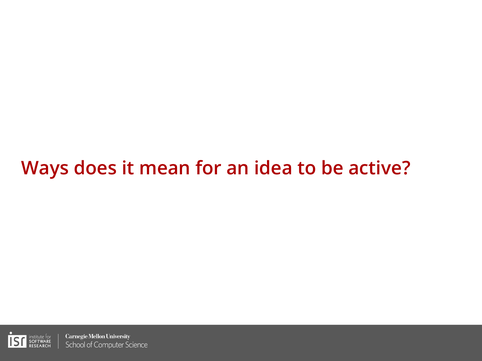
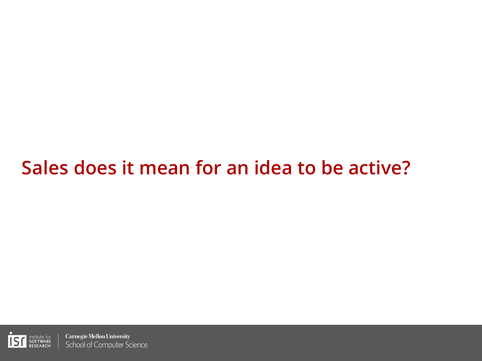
Ways: Ways -> Sales
